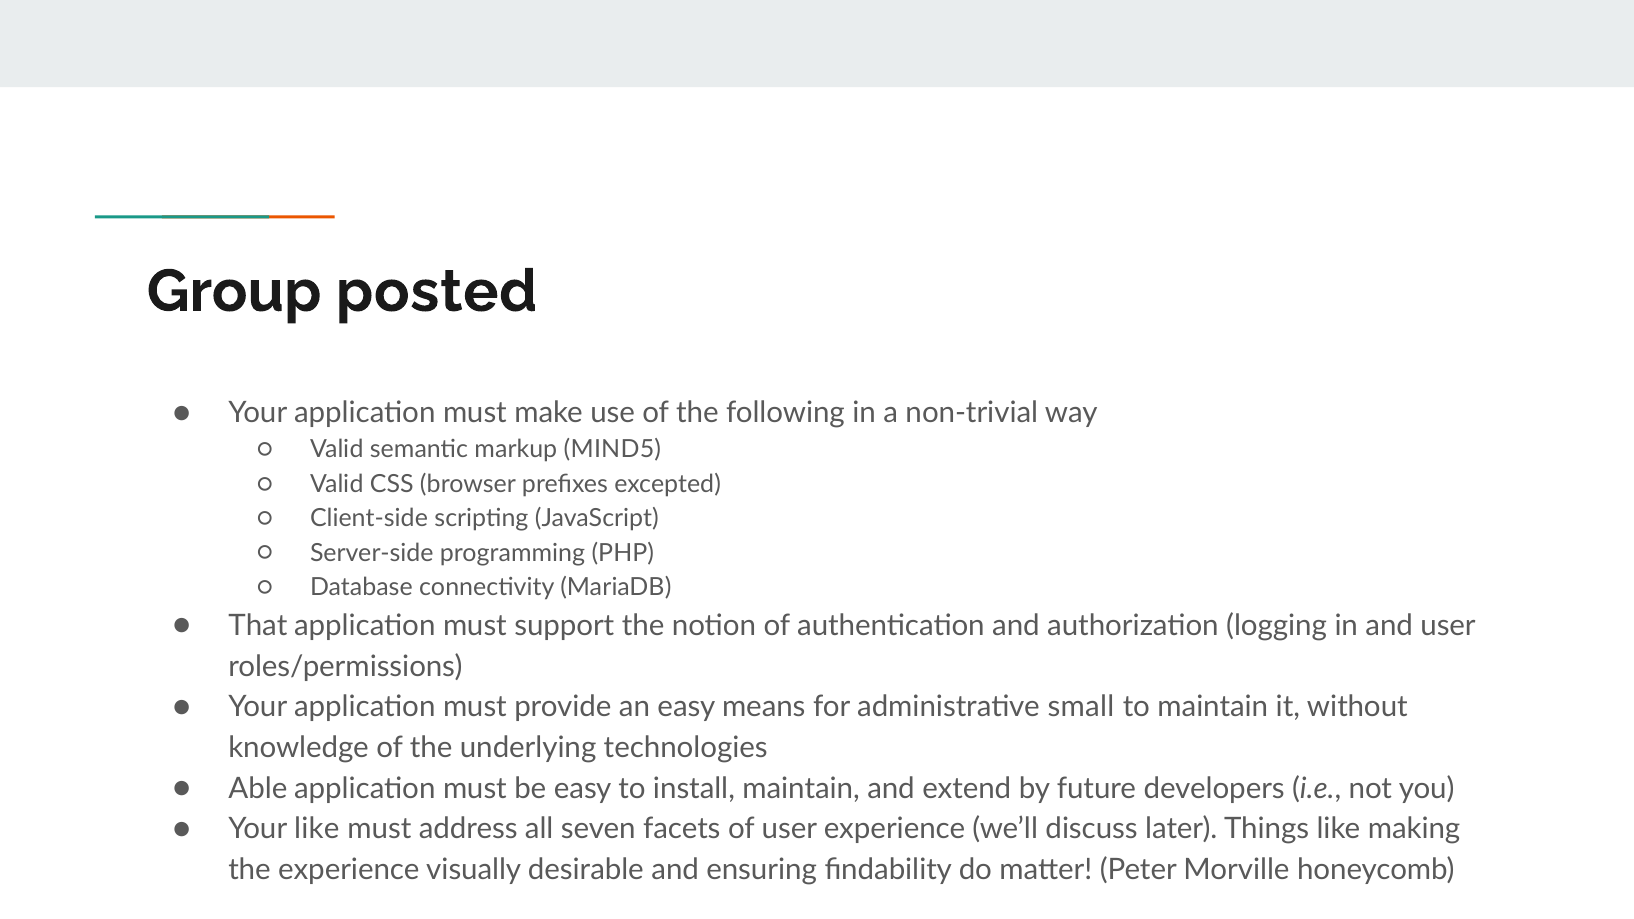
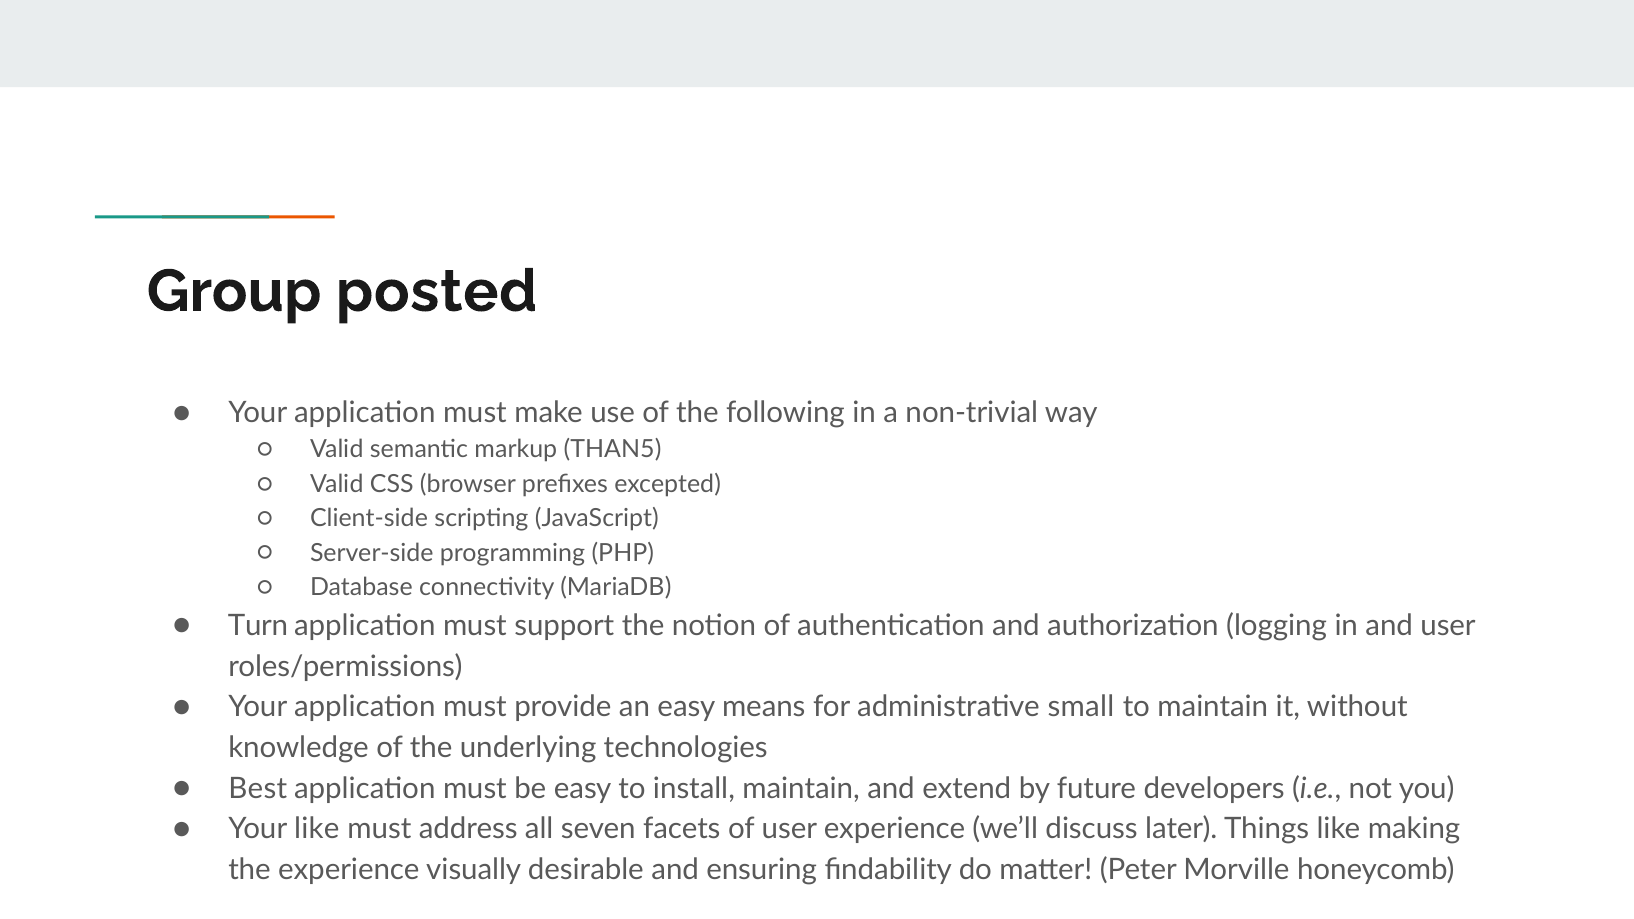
MIND5: MIND5 -> THAN5
That: That -> Turn
Able: Able -> Best
